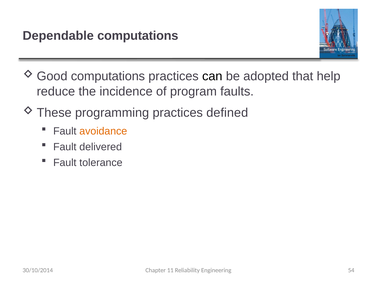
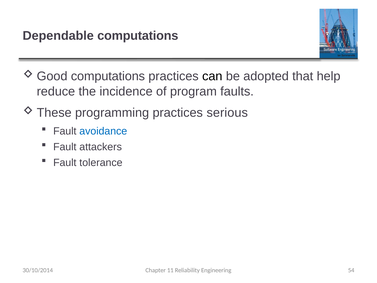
defined: defined -> serious
avoidance colour: orange -> blue
delivered: delivered -> attackers
